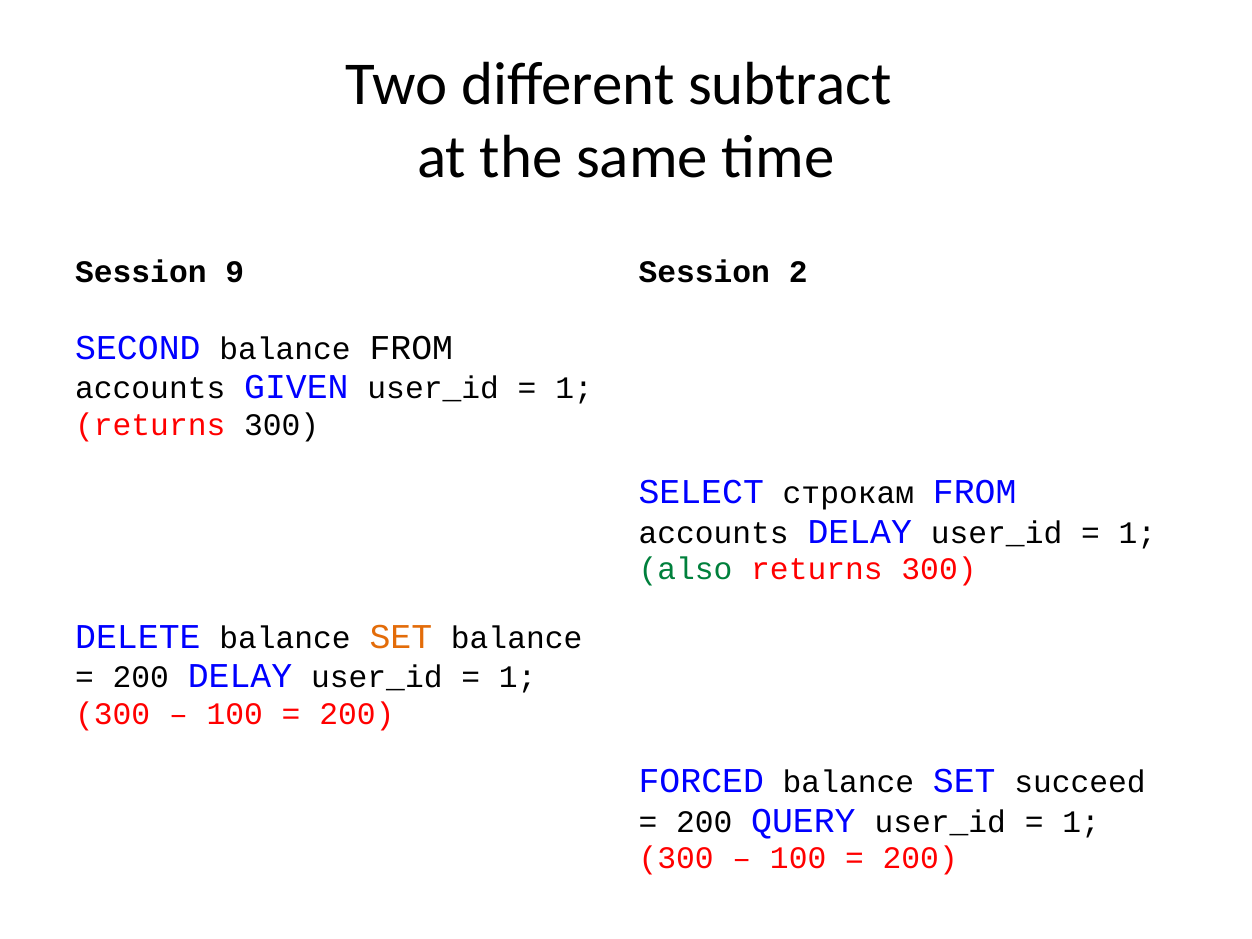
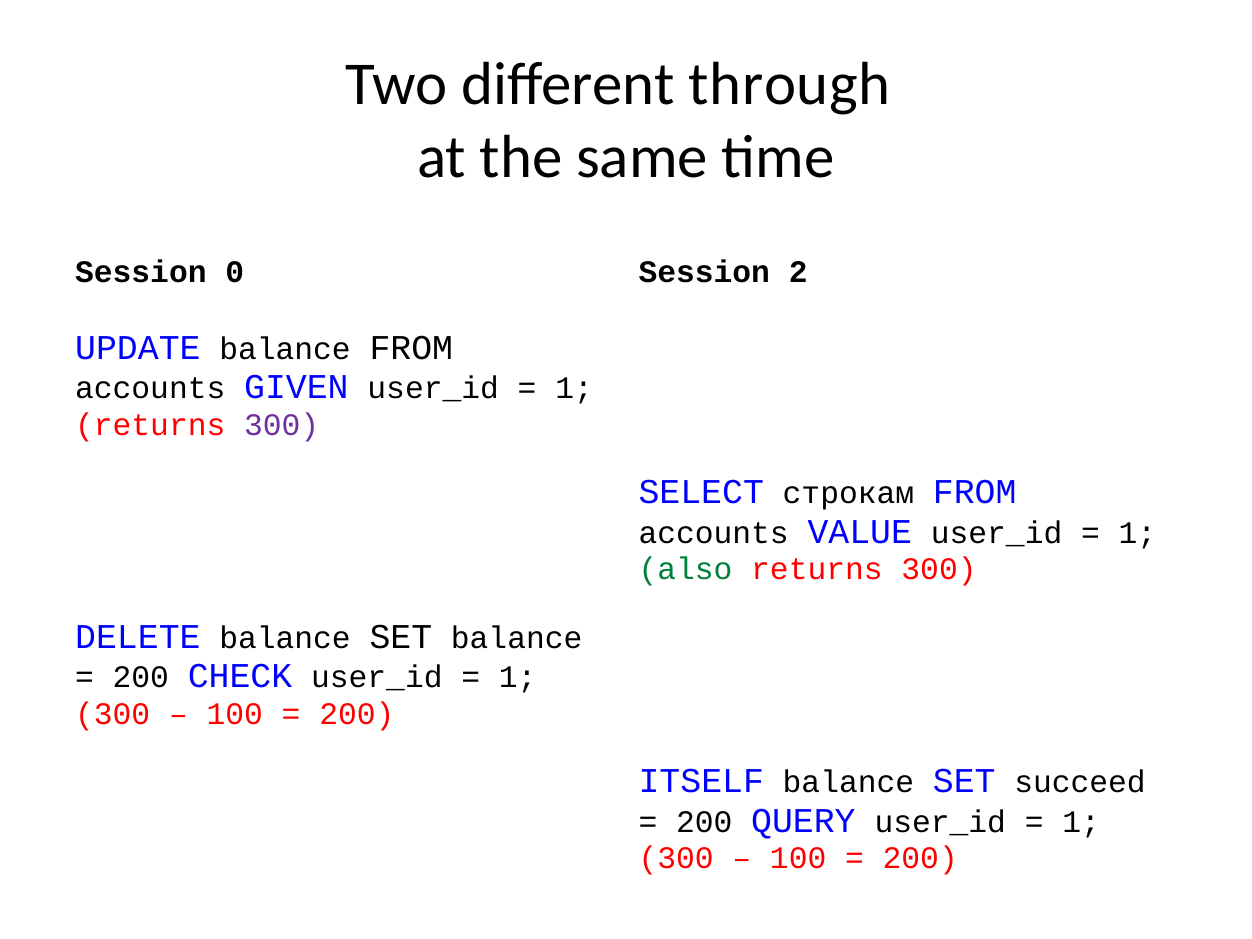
subtract: subtract -> through
9: 9 -> 0
SECOND: SECOND -> UPDATE
300 at (282, 425) colour: black -> purple
accounts DELAY: DELAY -> VALUE
SET at (401, 637) colour: orange -> black
200 DELAY: DELAY -> CHECK
FORCED: FORCED -> ITSELF
